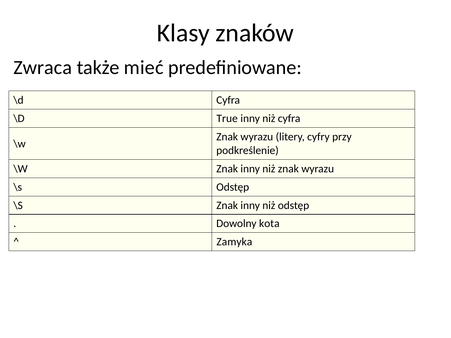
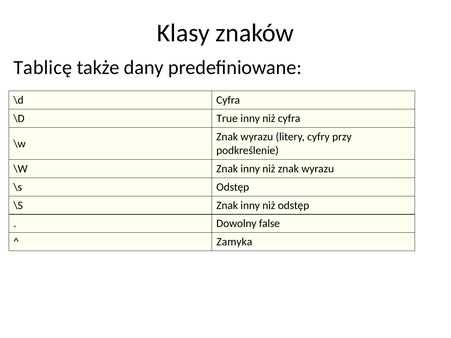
Zwraca: Zwraca -> Tablicę
mieć: mieć -> dany
kota: kota -> false
